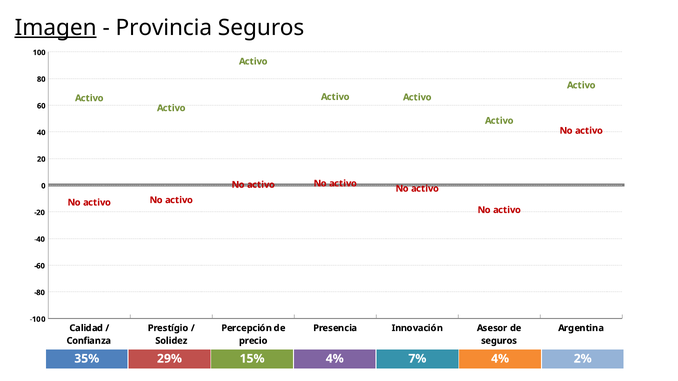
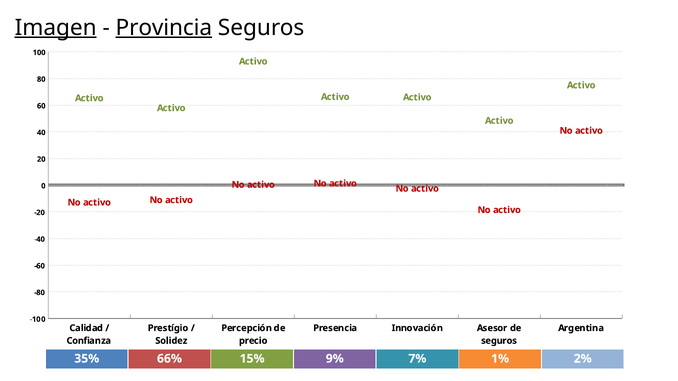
Provincia underline: none -> present
29%: 29% -> 66%
15% 4%: 4% -> 9%
7% 4%: 4% -> 1%
